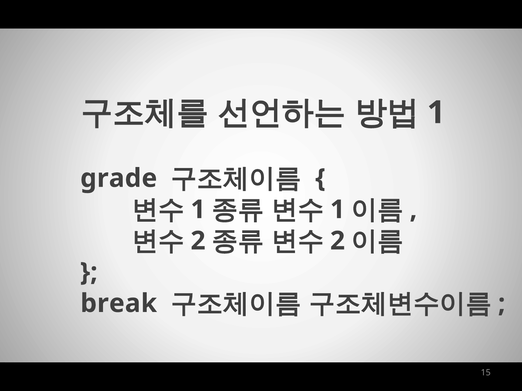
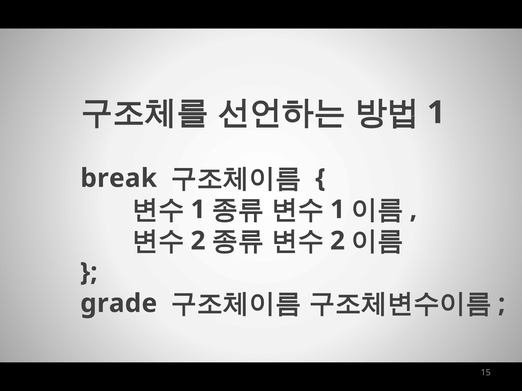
grade: grade -> break
break: break -> grade
